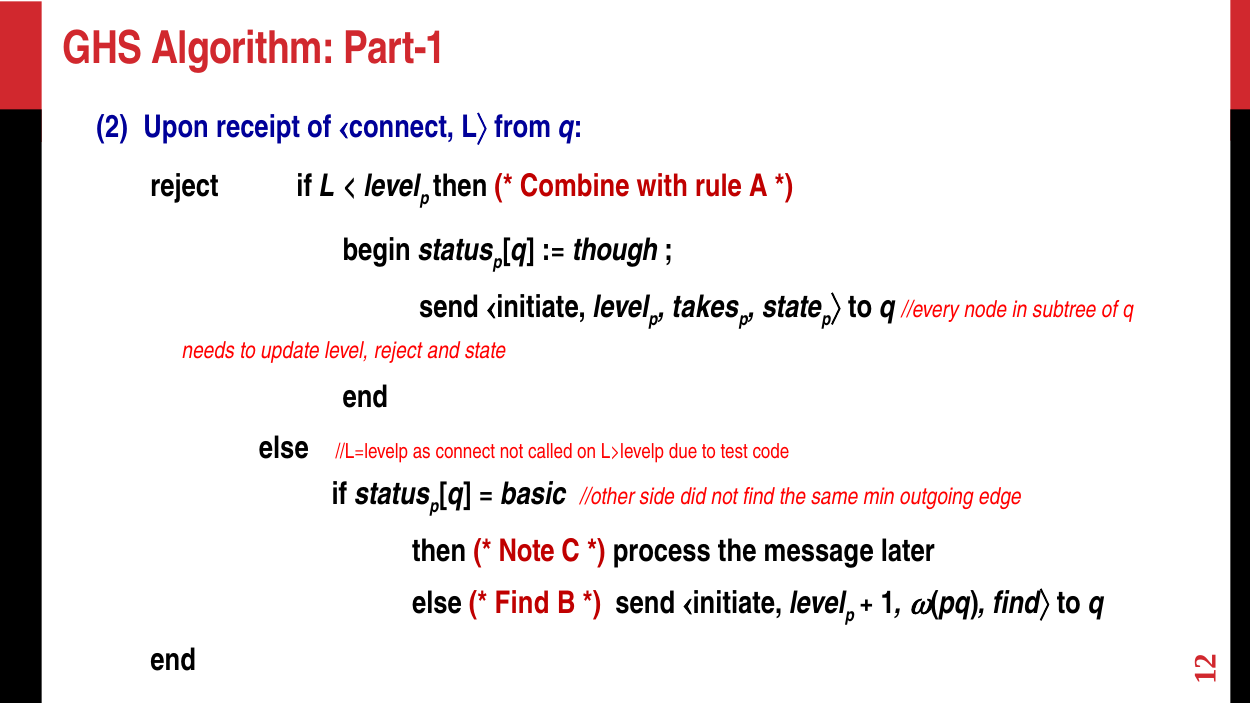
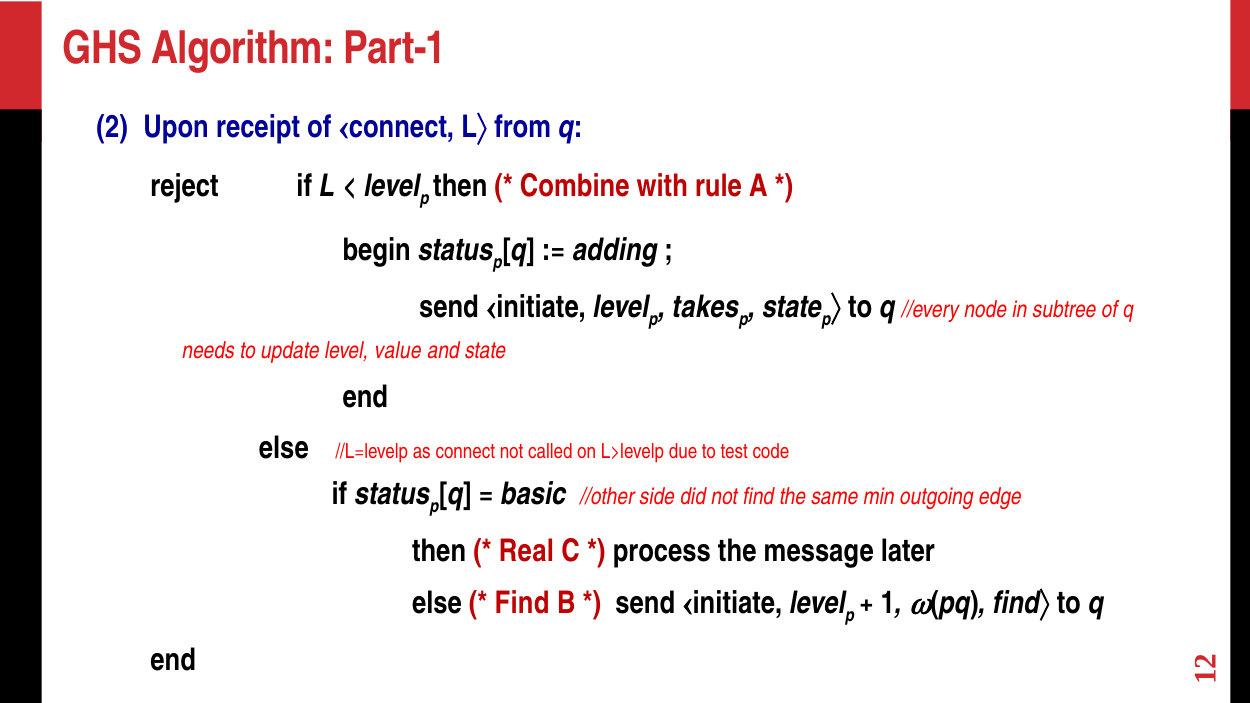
though: though -> adding
level reject: reject -> value
Note: Note -> Real
